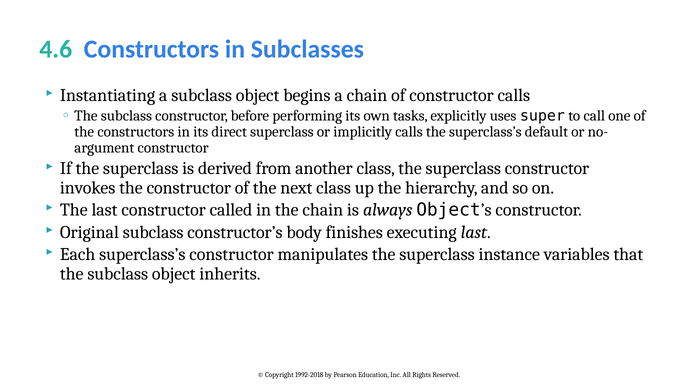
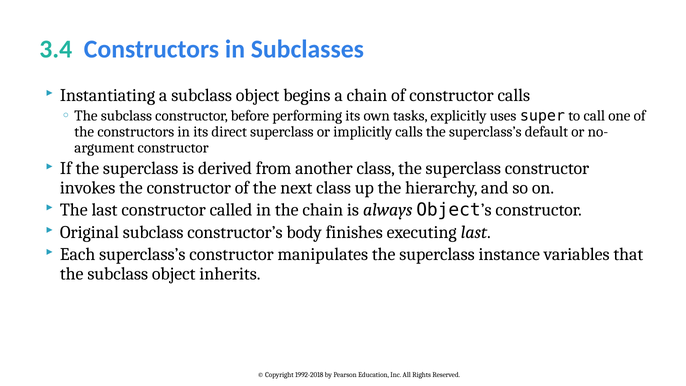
4.6: 4.6 -> 3.4
